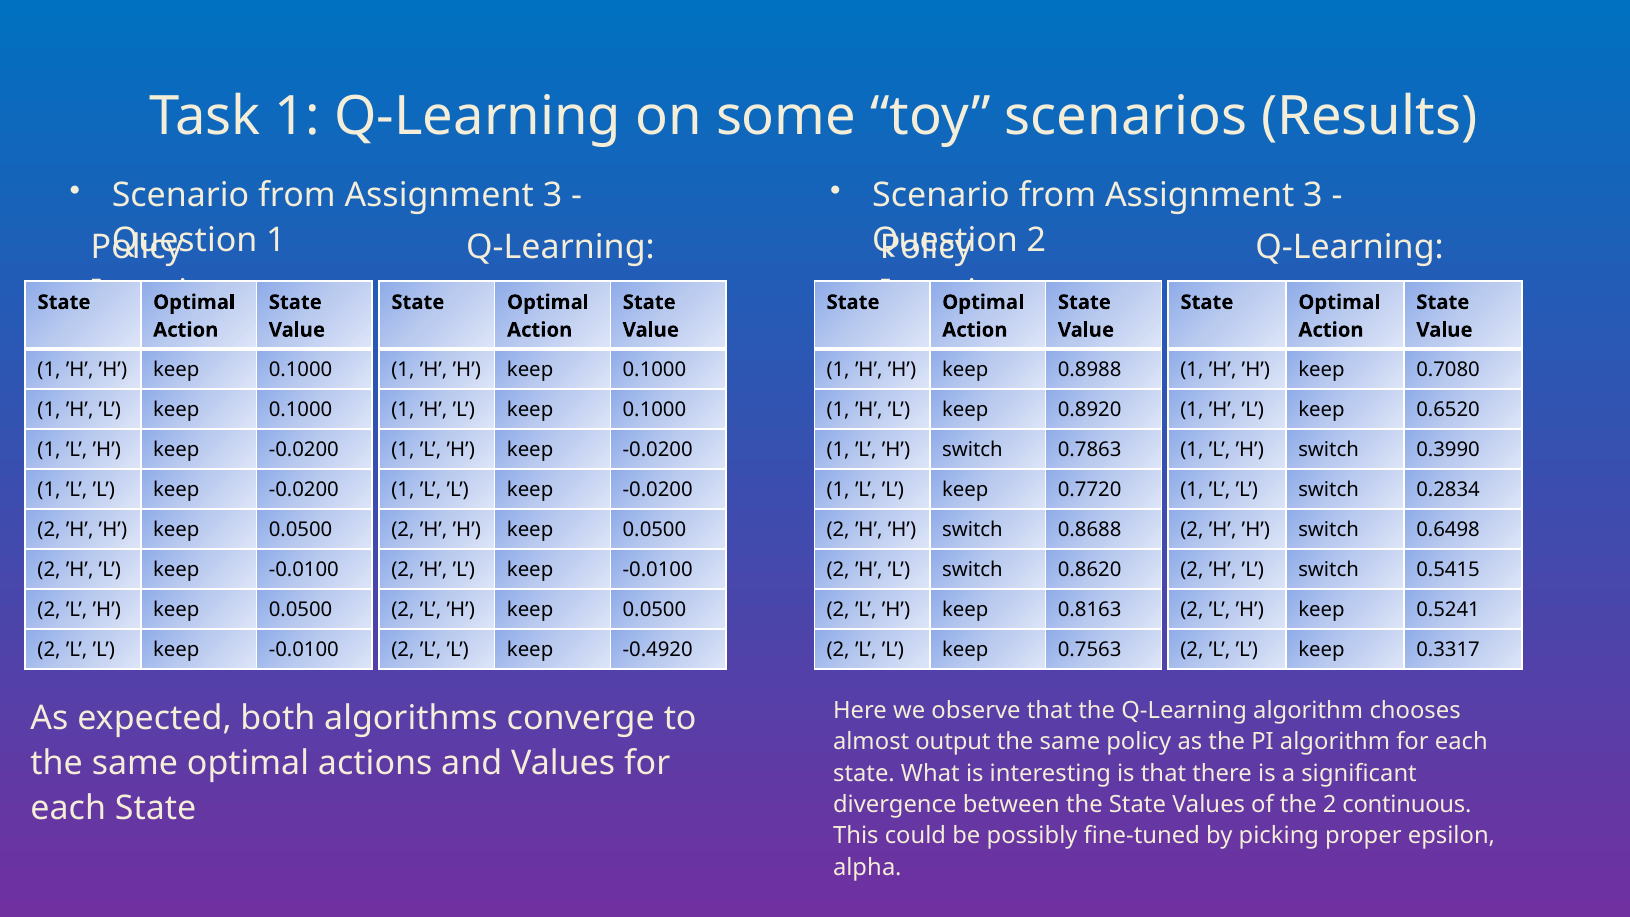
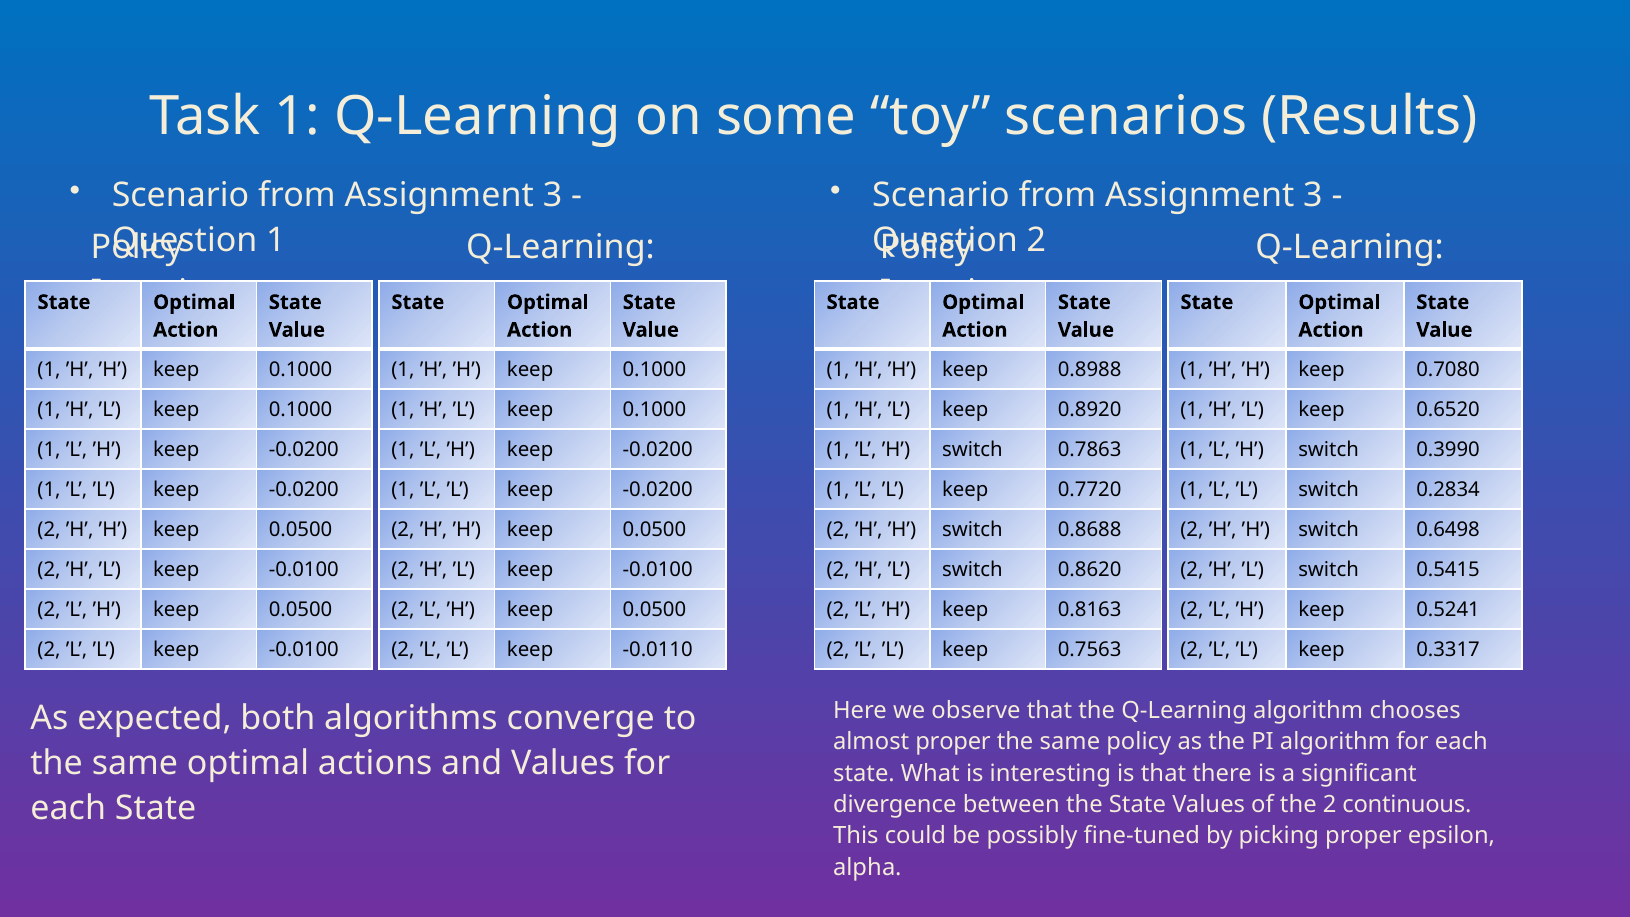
-0.4920: -0.4920 -> -0.0110
almost output: output -> proper
